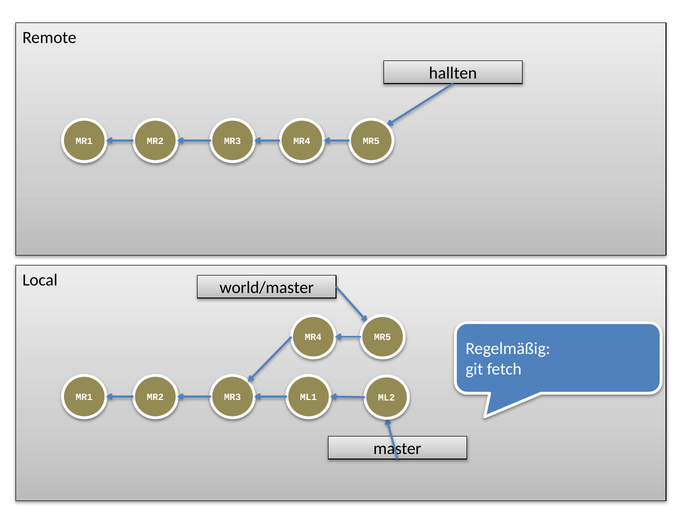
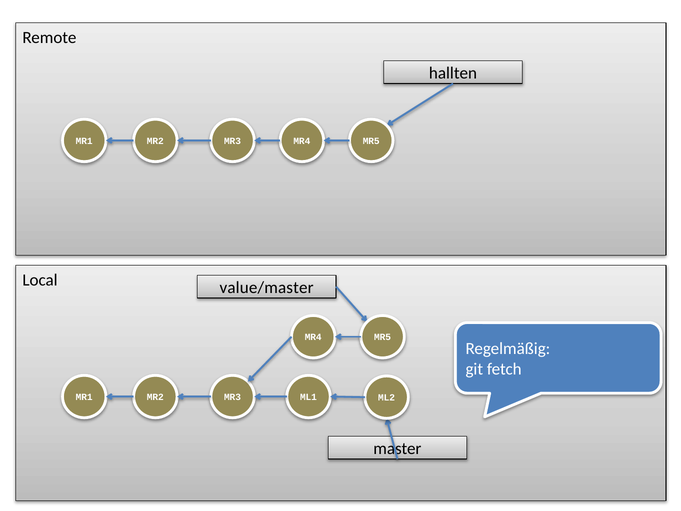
world/master: world/master -> value/master
